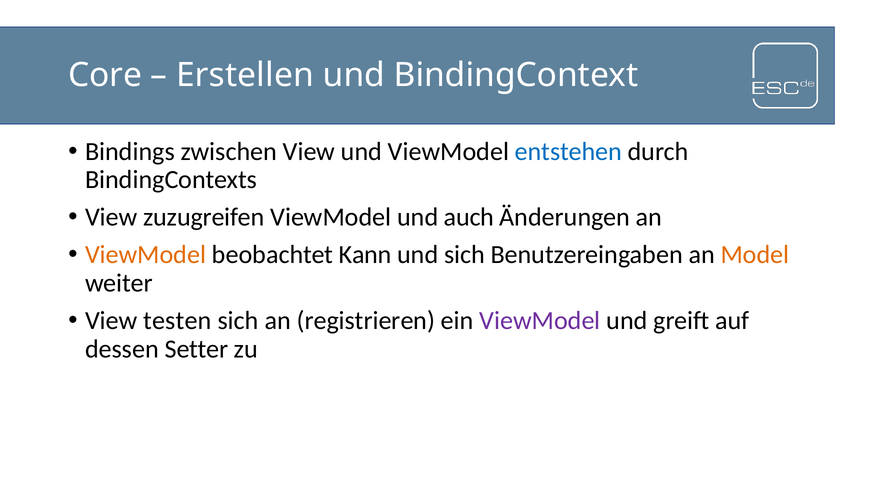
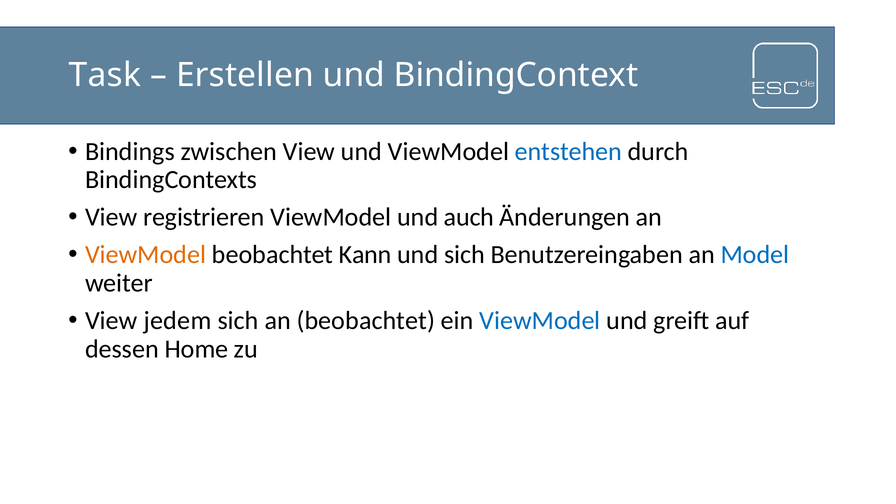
Core: Core -> Task
zuzugreifen: zuzugreifen -> registrieren
Model colour: orange -> blue
testen: testen -> jedem
an registrieren: registrieren -> beobachtet
ViewModel at (540, 321) colour: purple -> blue
Setter: Setter -> Home
